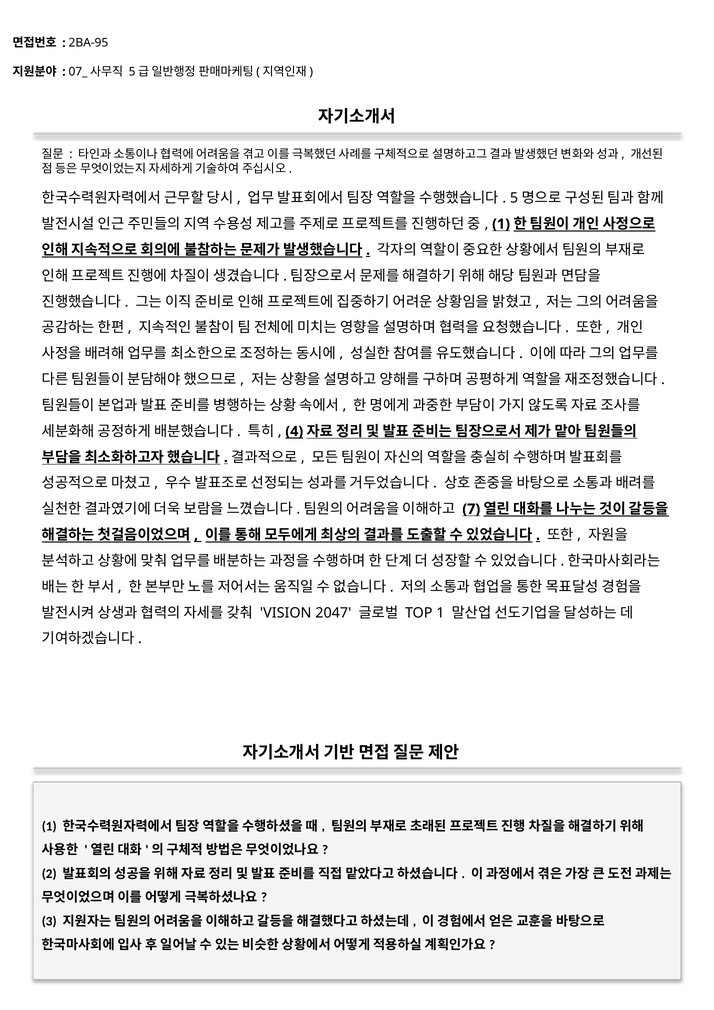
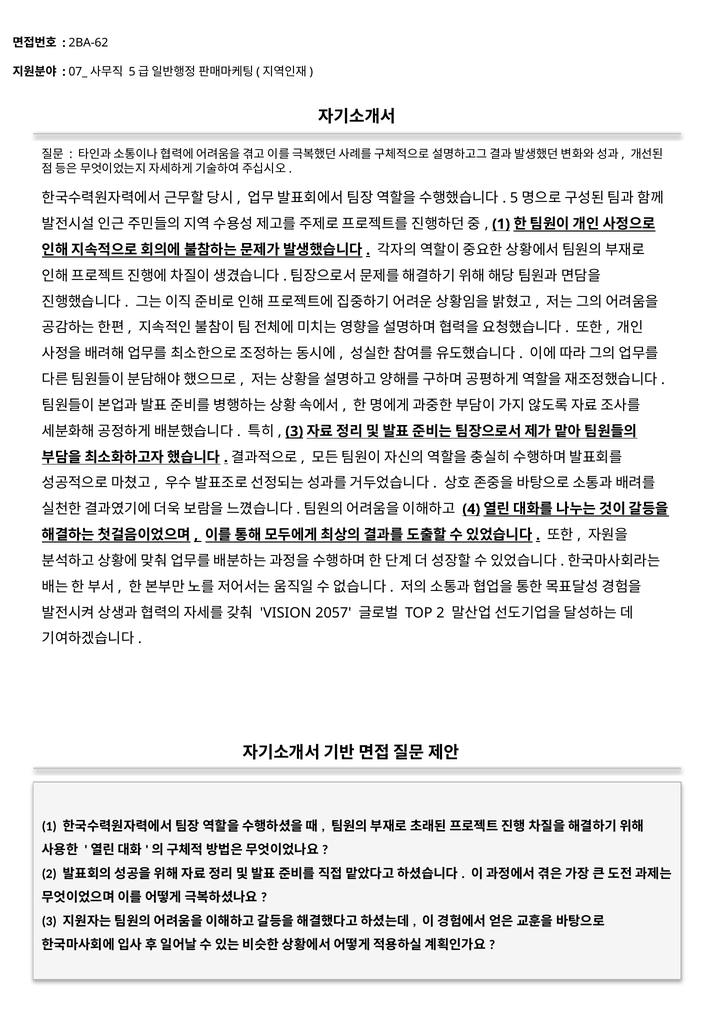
2BA-95: 2BA-95 -> 2BA-62
4 at (294, 431): 4 -> 3
7: 7 -> 4
2047: 2047 -> 2057
TOP 1: 1 -> 2
